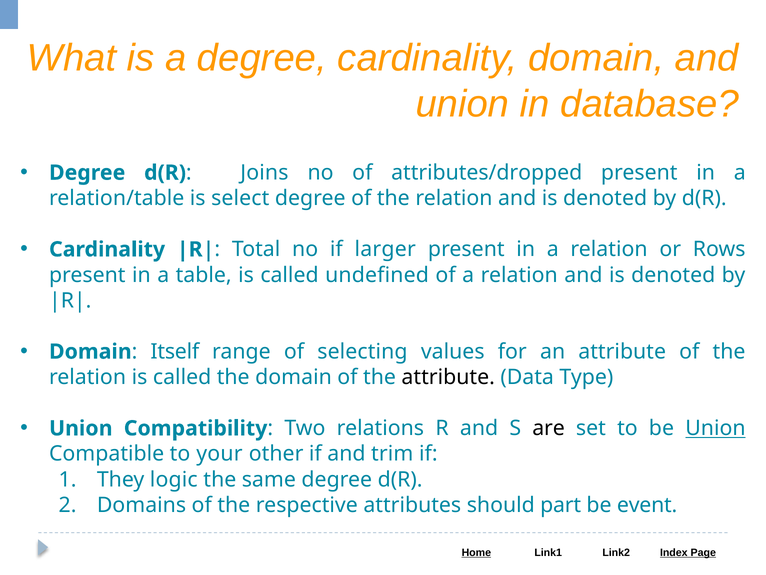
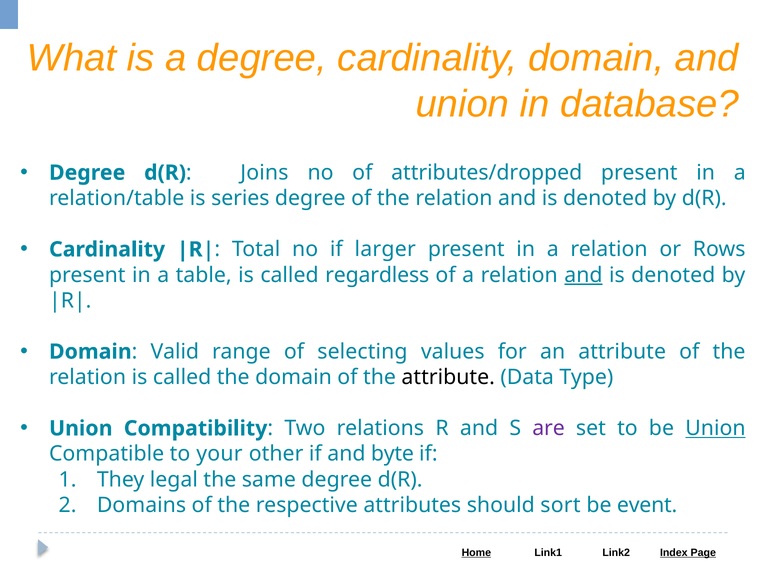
select: select -> series
undefined: undefined -> regardless
and at (583, 275) underline: none -> present
Itself: Itself -> Valid
are colour: black -> purple
trim: trim -> byte
logic: logic -> legal
part: part -> sort
